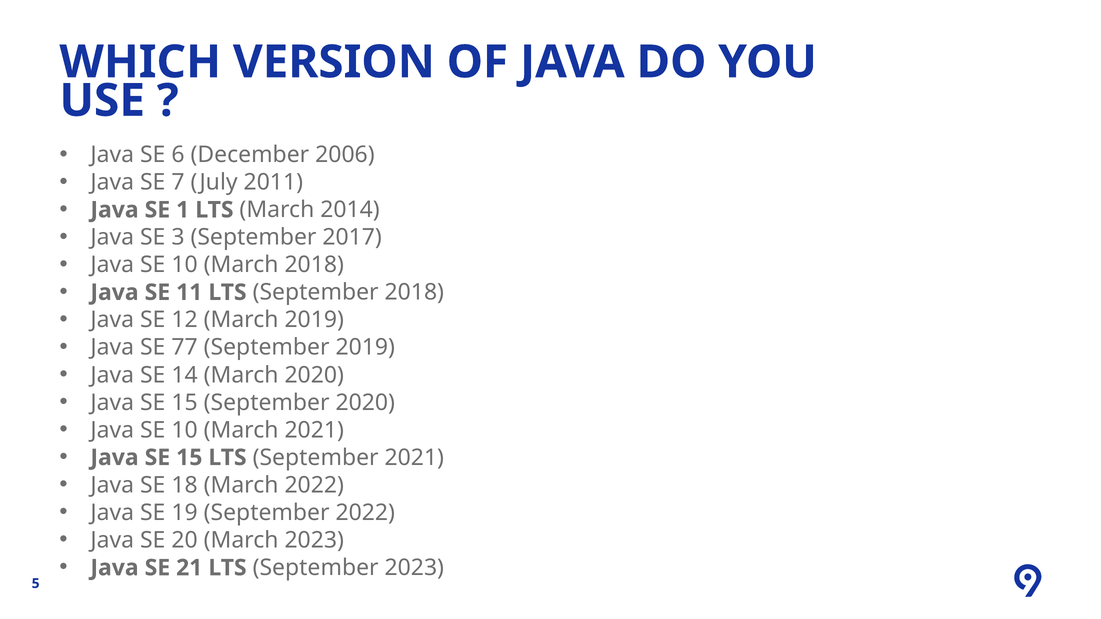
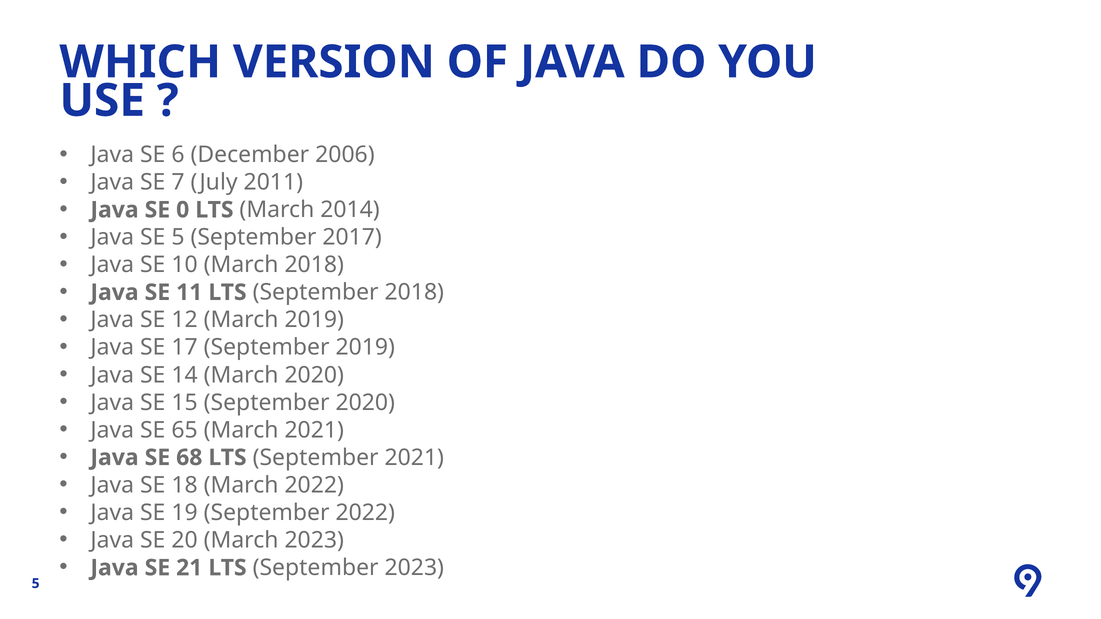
1: 1 -> 0
SE 3: 3 -> 5
77: 77 -> 17
10 at (185, 430): 10 -> 65
15 at (189, 458): 15 -> 68
